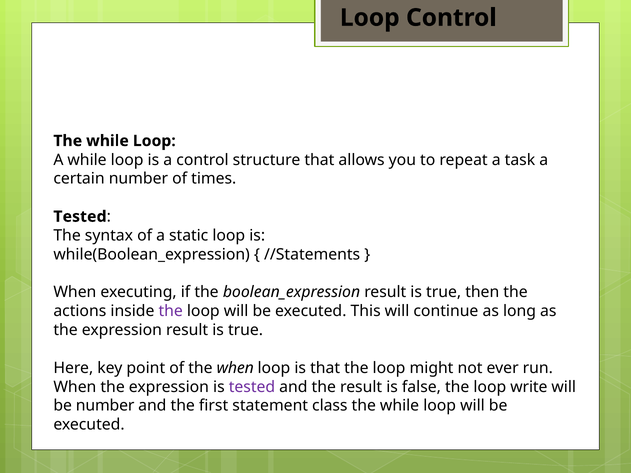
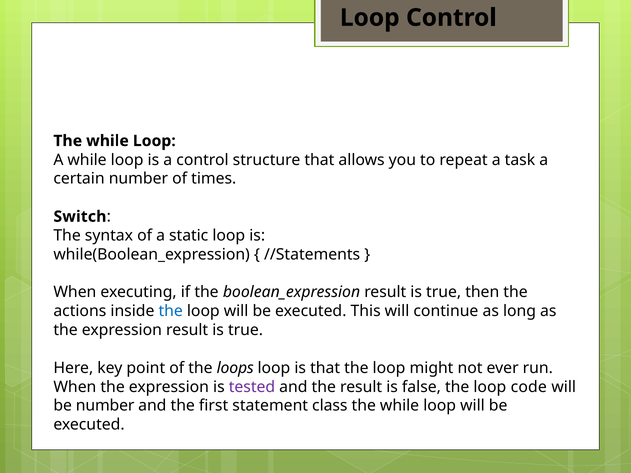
Tested at (80, 217): Tested -> Switch
the at (171, 311) colour: purple -> blue
the when: when -> loops
write: write -> code
